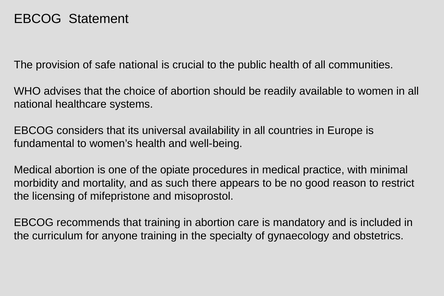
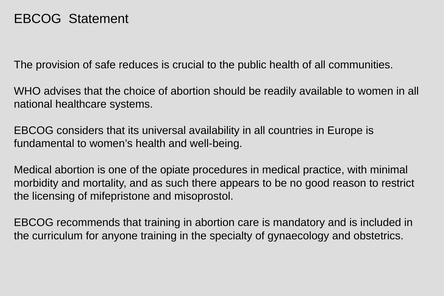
safe national: national -> reduces
